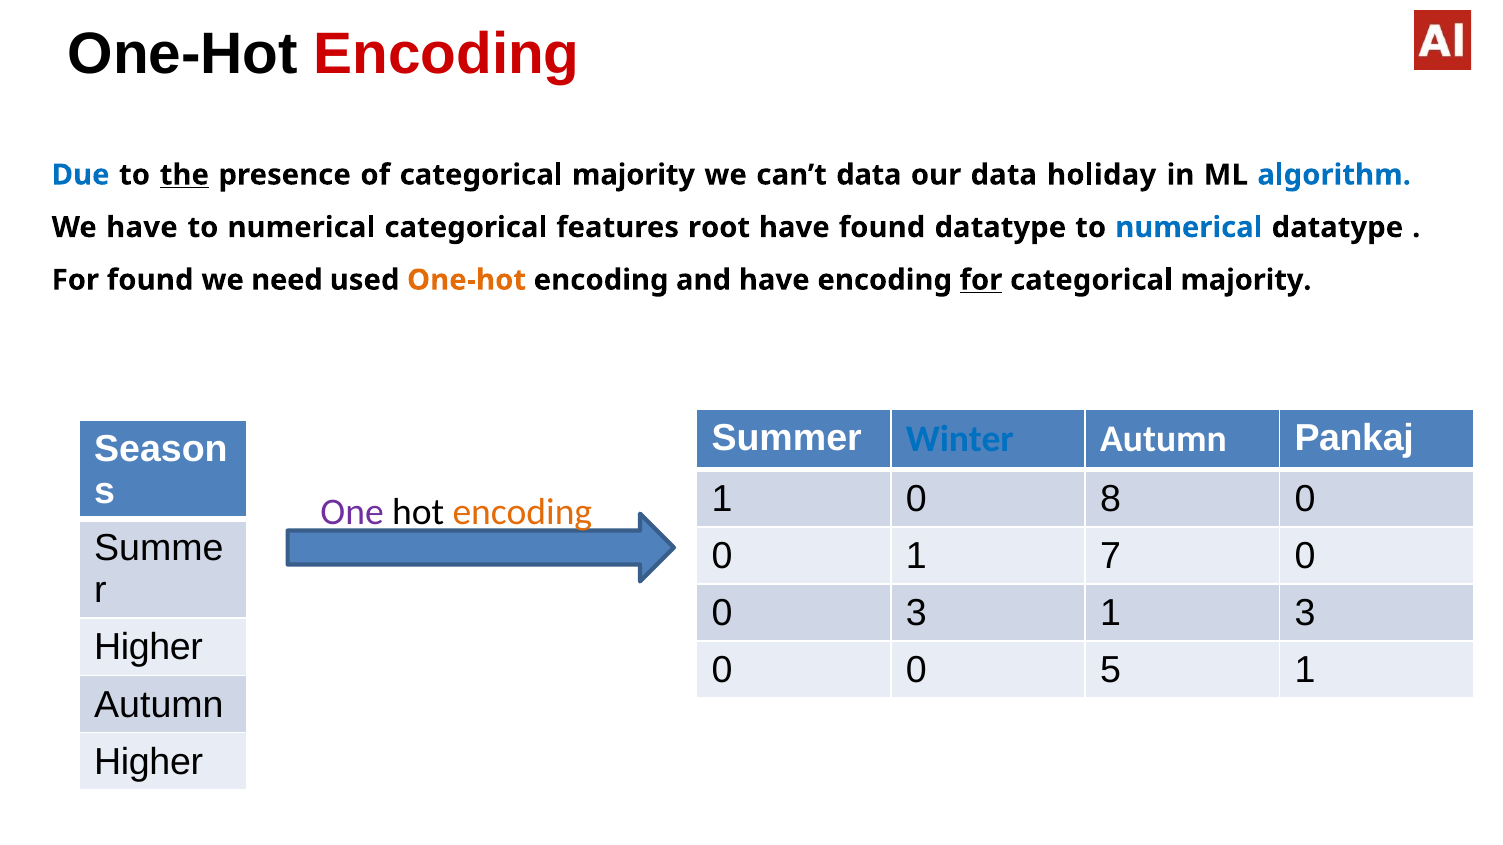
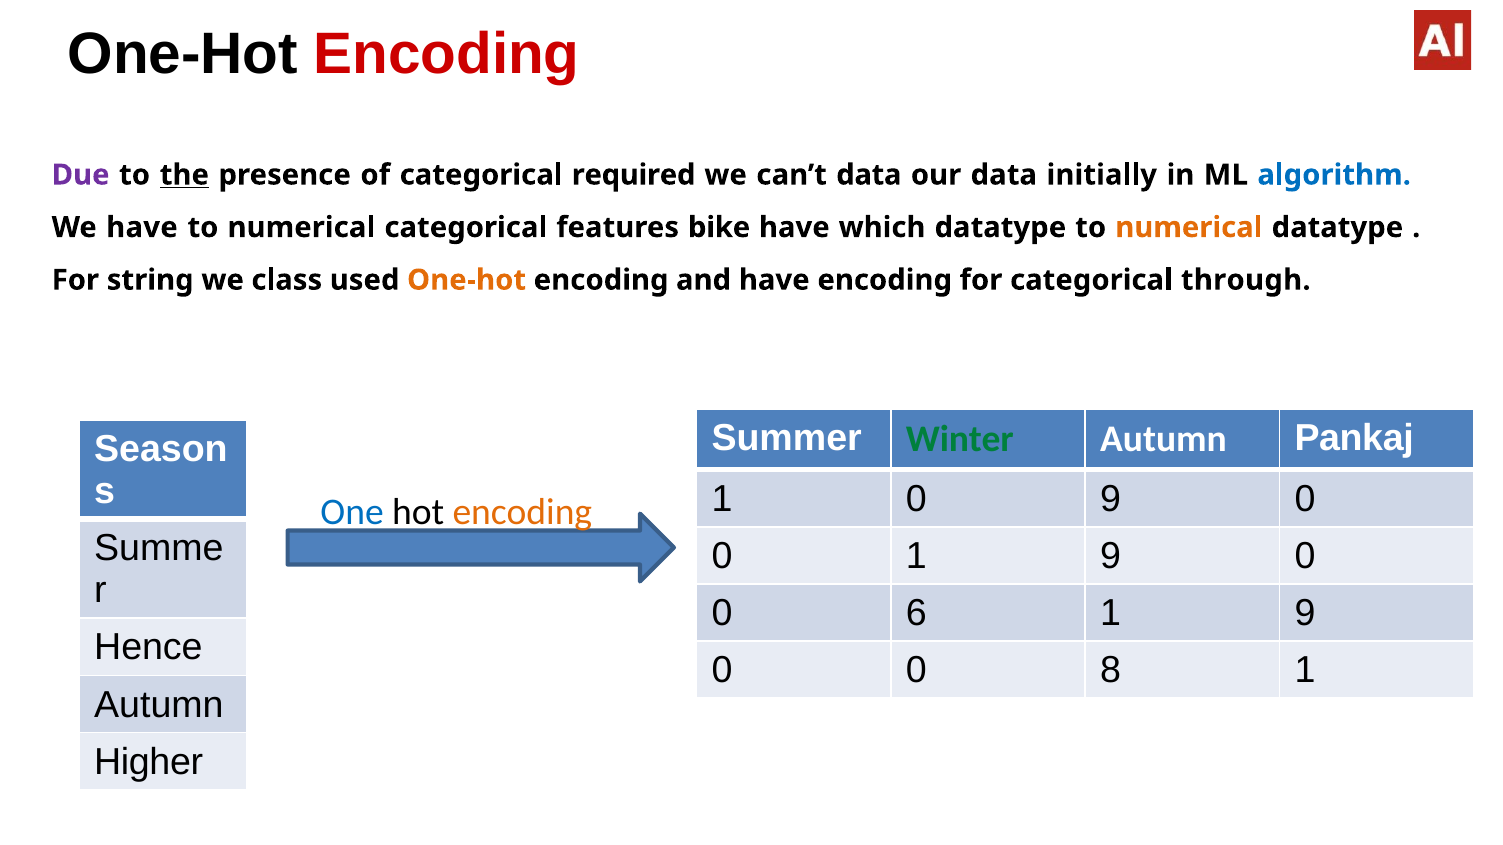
Due colour: blue -> purple
of categorical majority: majority -> required
holiday: holiday -> initially
root: root -> bike
have found: found -> which
numerical at (1189, 228) colour: blue -> orange
For found: found -> string
need: need -> class
for at (981, 280) underline: present -> none
majority at (1246, 280): majority -> through
Winter colour: blue -> green
0 8: 8 -> 9
One colour: purple -> blue
0 1 7: 7 -> 9
0 3: 3 -> 6
3 at (1305, 613): 3 -> 9
Higher at (149, 648): Higher -> Hence
5: 5 -> 8
